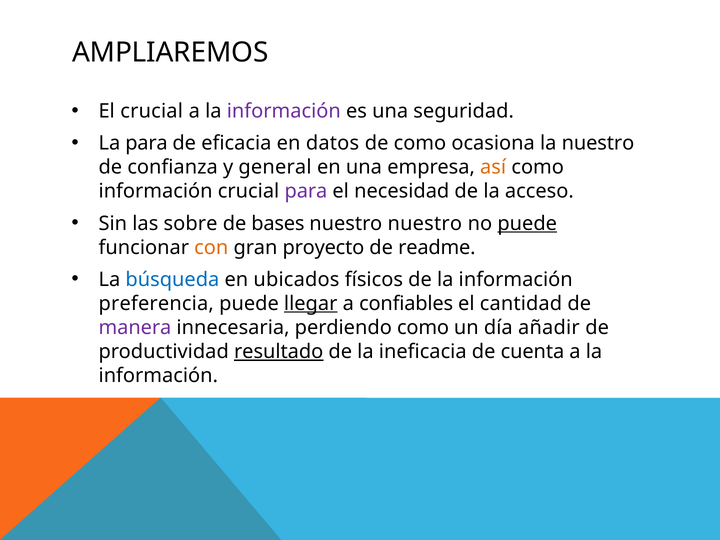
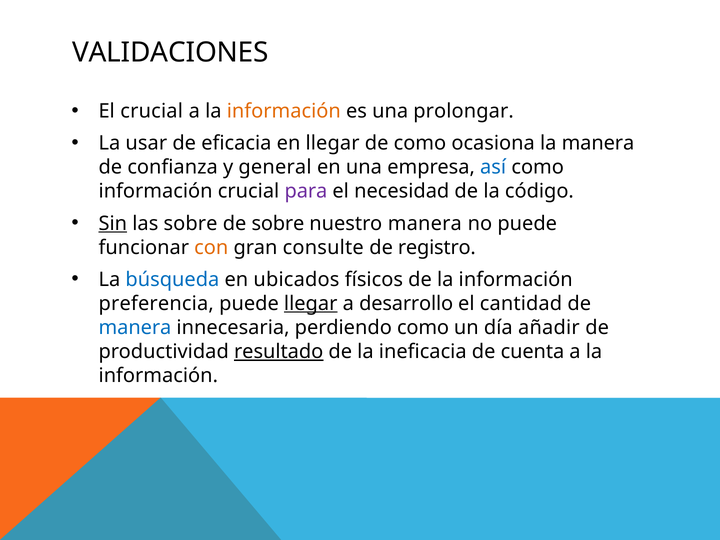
AMPLIAREMOS: AMPLIAREMOS -> VALIDACIONES
información at (284, 111) colour: purple -> orange
seguridad: seguridad -> prolongar
La para: para -> usar
en datos: datos -> llegar
la nuestro: nuestro -> manera
así colour: orange -> blue
acceso: acceso -> código
Sin underline: none -> present
de bases: bases -> sobre
nuestro nuestro: nuestro -> manera
puede at (527, 223) underline: present -> none
proyecto: proyecto -> consulte
readme: readme -> registro
confiables: confiables -> desarrollo
manera at (135, 328) colour: purple -> blue
